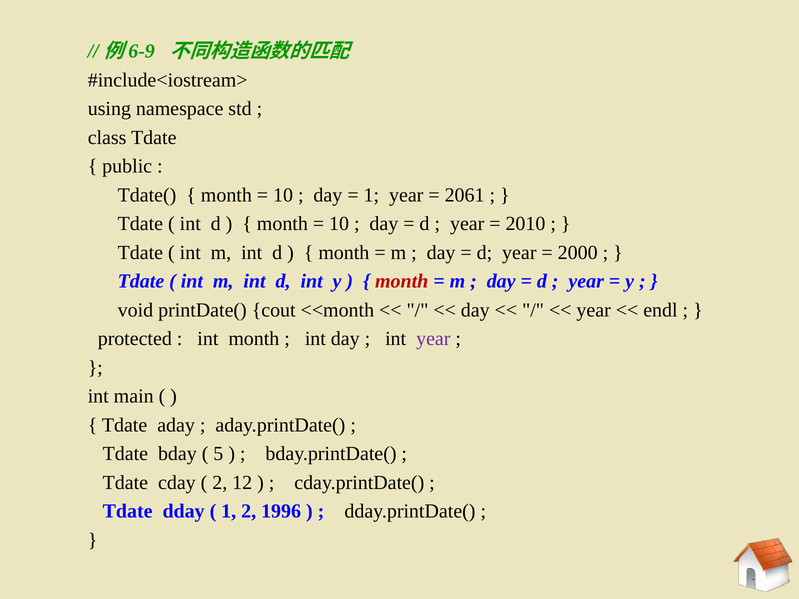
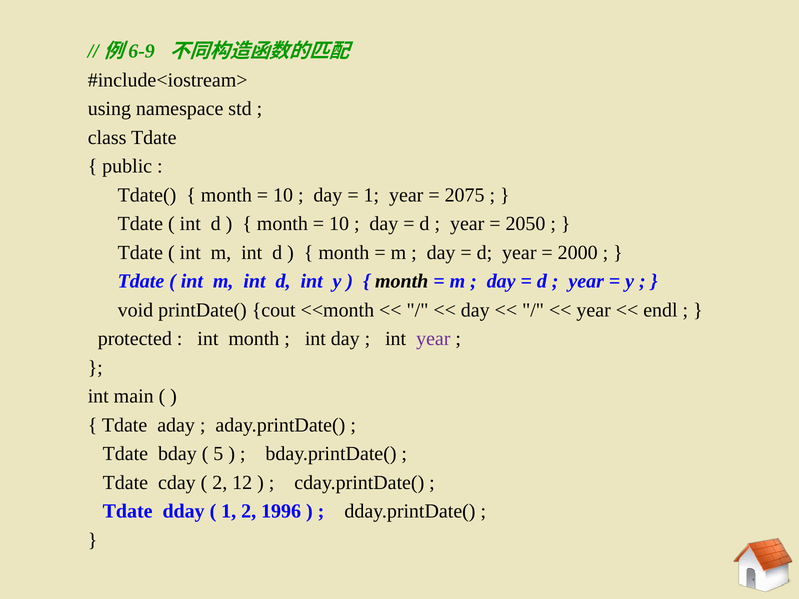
2061: 2061 -> 2075
2010: 2010 -> 2050
month at (402, 281) colour: red -> black
